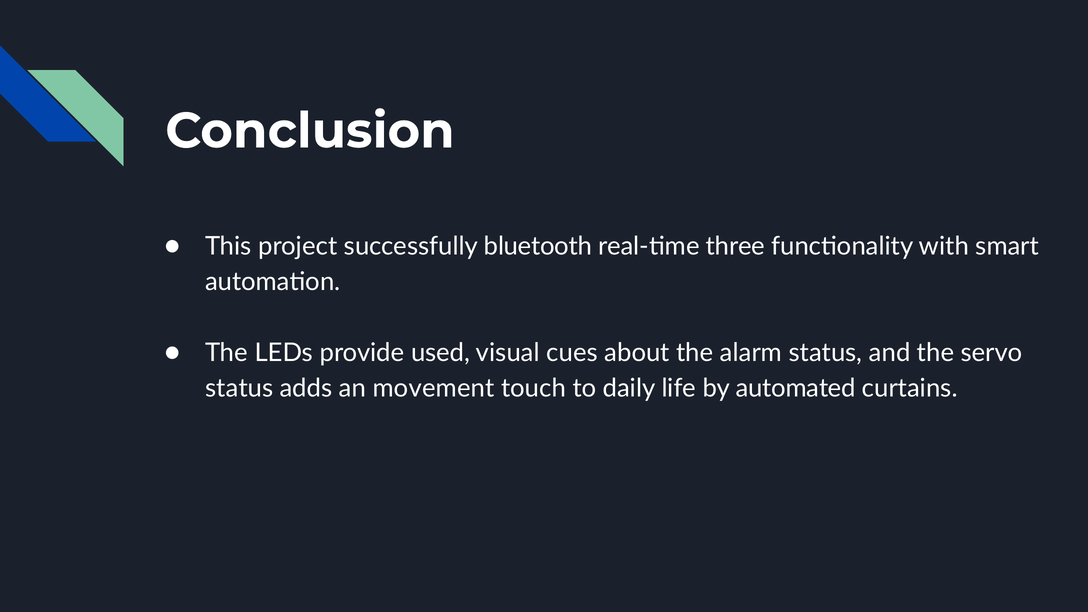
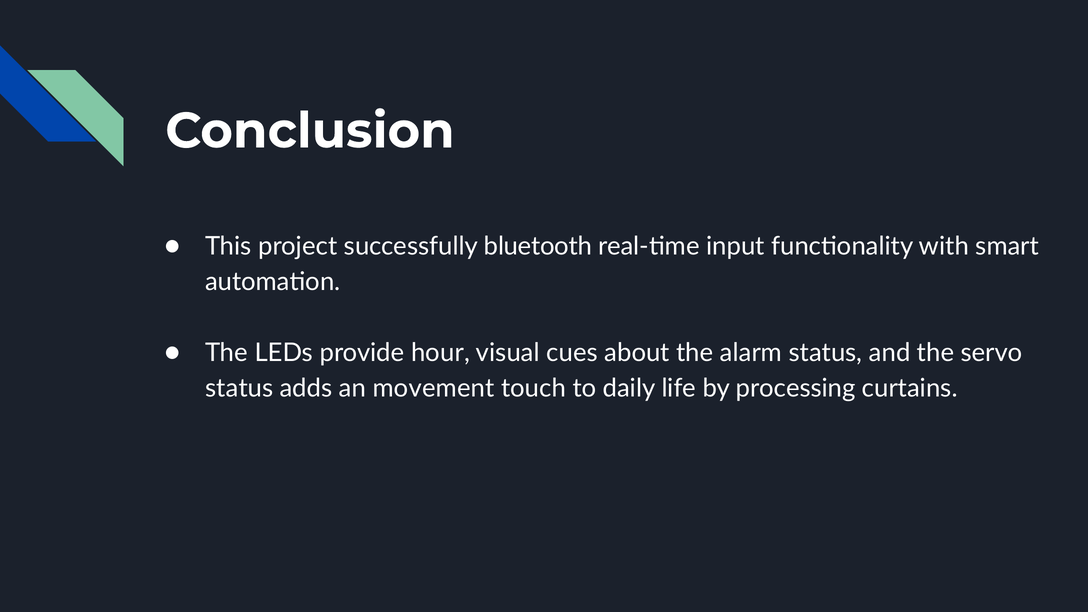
three: three -> input
used: used -> hour
automated: automated -> processing
